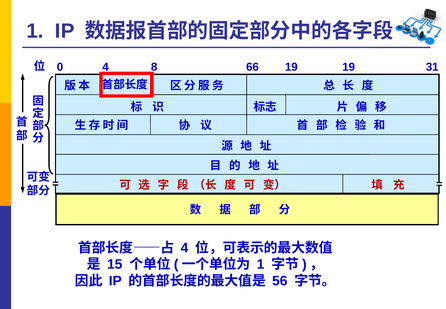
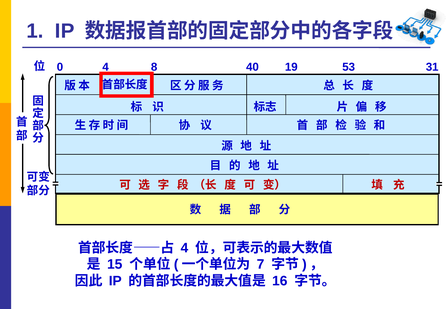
66: 66 -> 40
19 19: 19 -> 53
1 at (261, 264): 1 -> 7
56: 56 -> 16
